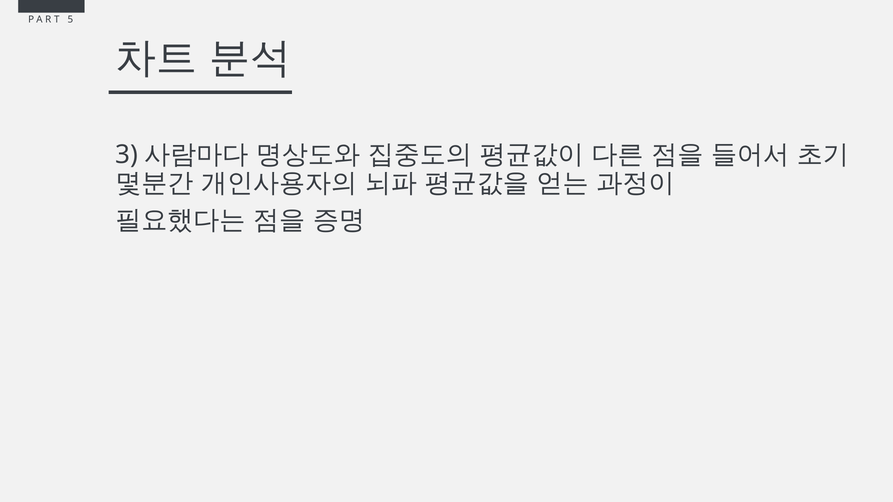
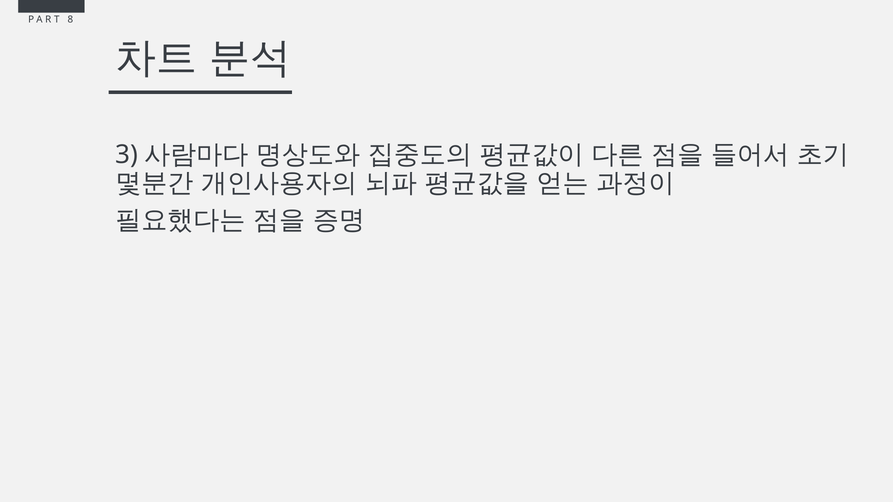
5: 5 -> 8
